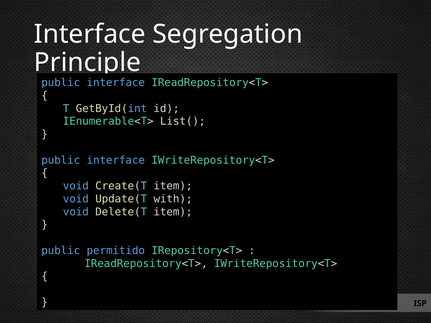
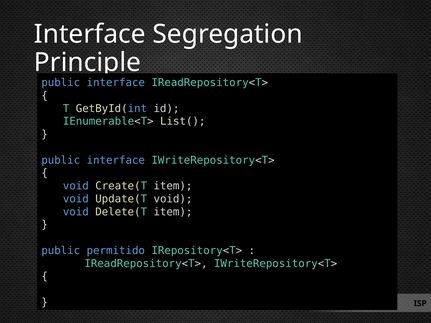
Update(T with: with -> void
